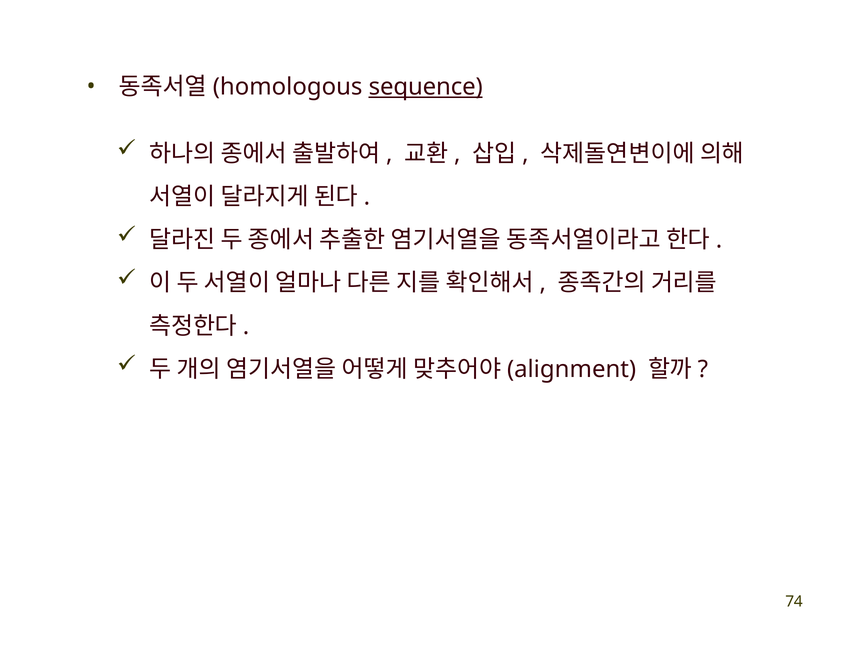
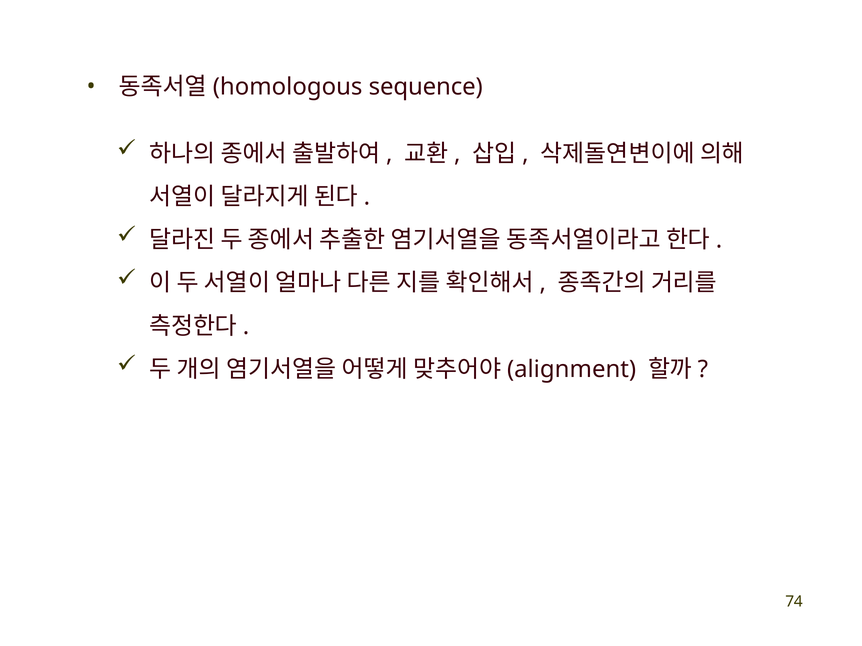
sequence underline: present -> none
